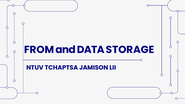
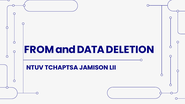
STORAGE: STORAGE -> DELETION
